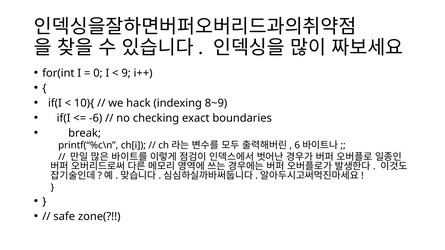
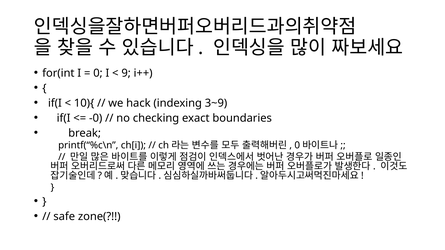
8~9: 8~9 -> 3~9
-6: -6 -> -0
6 at (297, 145): 6 -> 0
